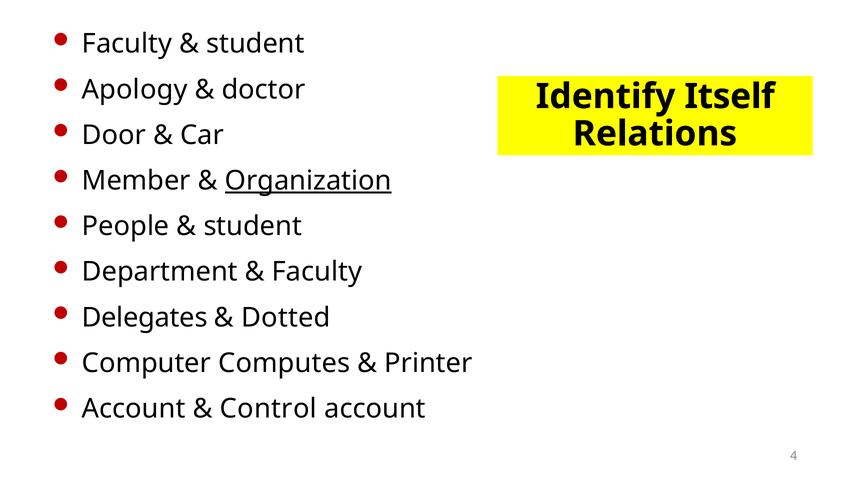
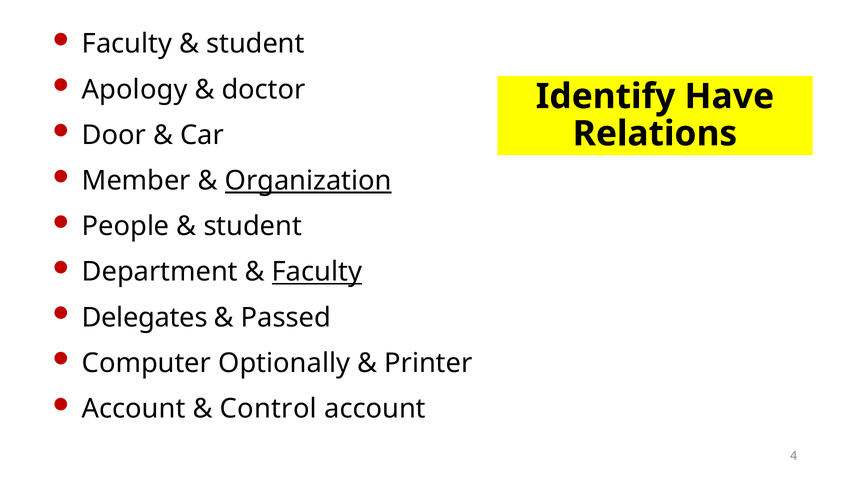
Itself: Itself -> Have
Faculty at (317, 272) underline: none -> present
Dotted: Dotted -> Passed
Computes: Computes -> Optionally
